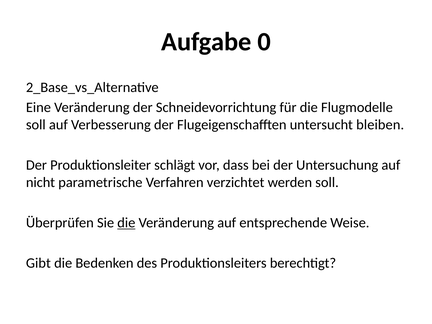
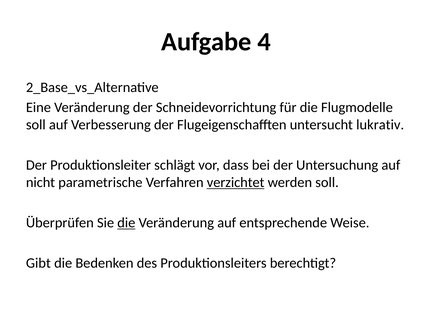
0: 0 -> 4
bleiben: bleiben -> lukrativ
verzichtet underline: none -> present
